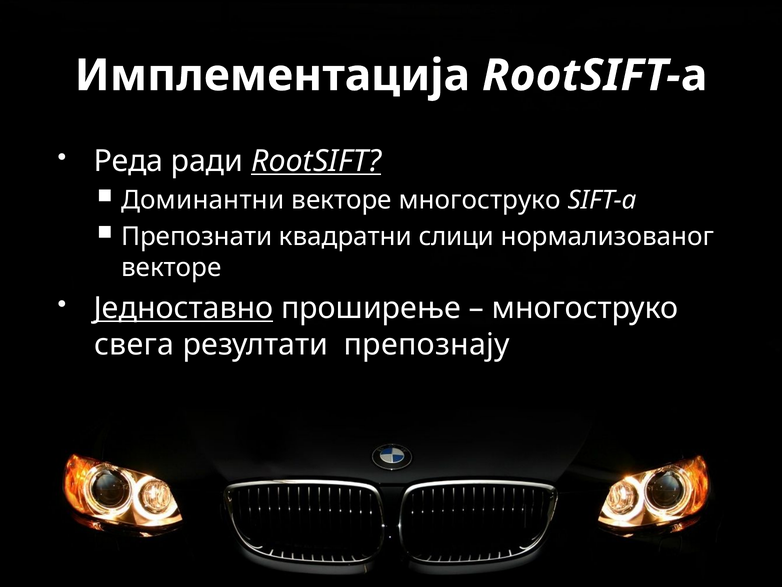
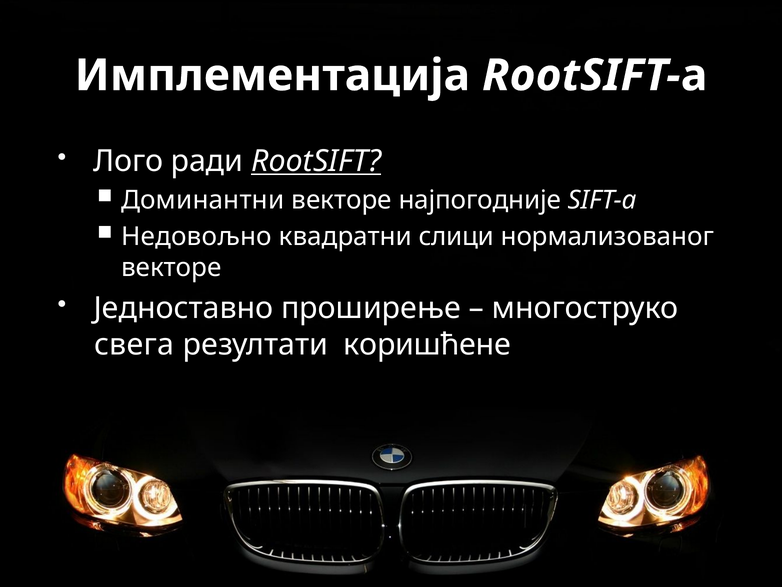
Реда: Реда -> Лого
векторе многоструко: многоструко -> најпогодније
Препознати: Препознати -> Недовољно
Једноставно underline: present -> none
препознају: препознају -> коришћене
